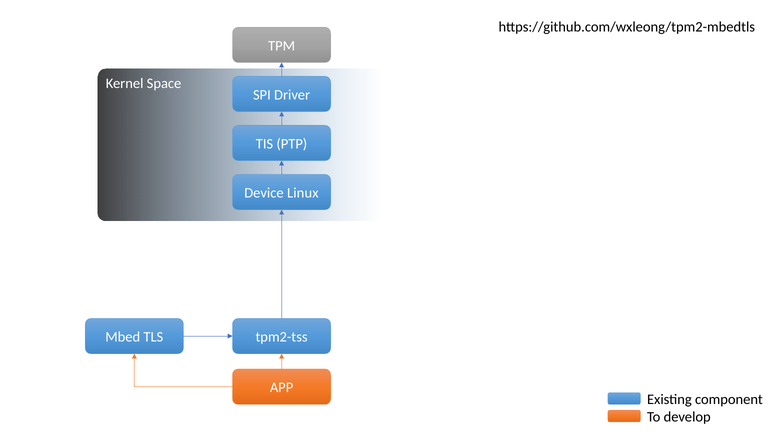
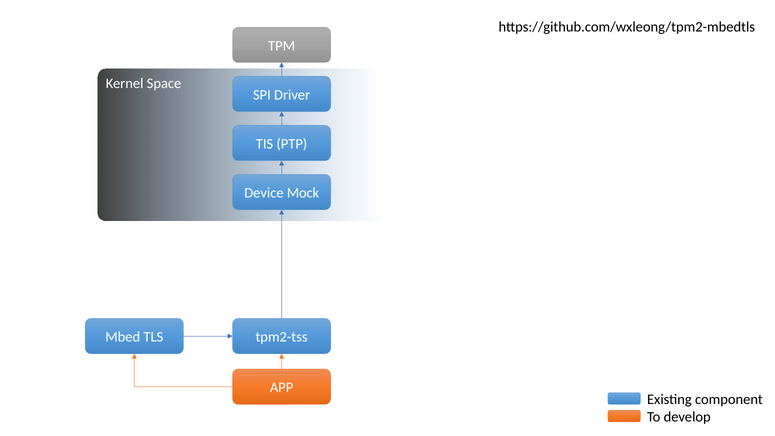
Linux: Linux -> Mock
